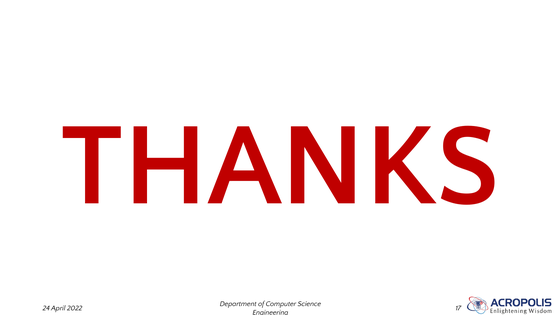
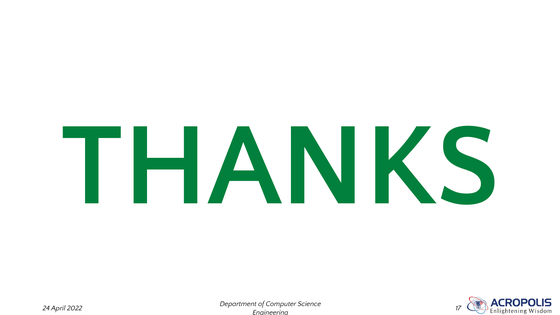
THANKS colour: red -> green
